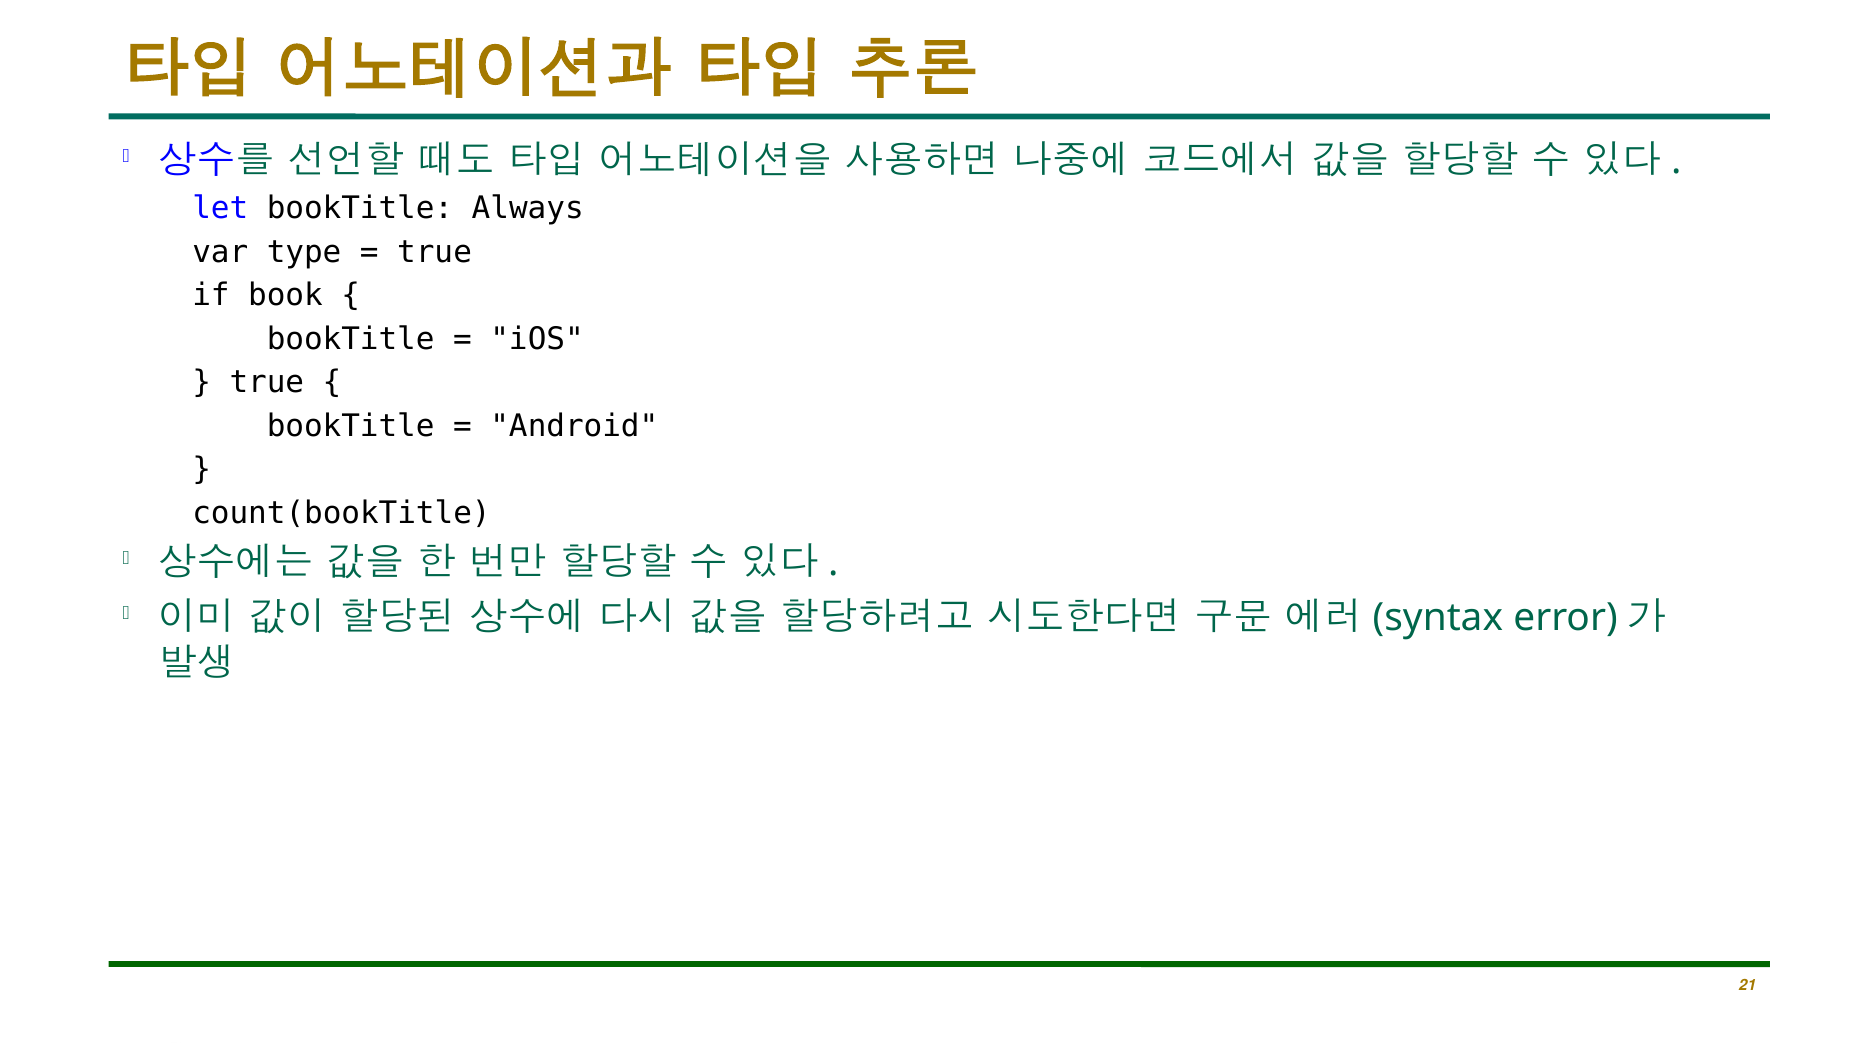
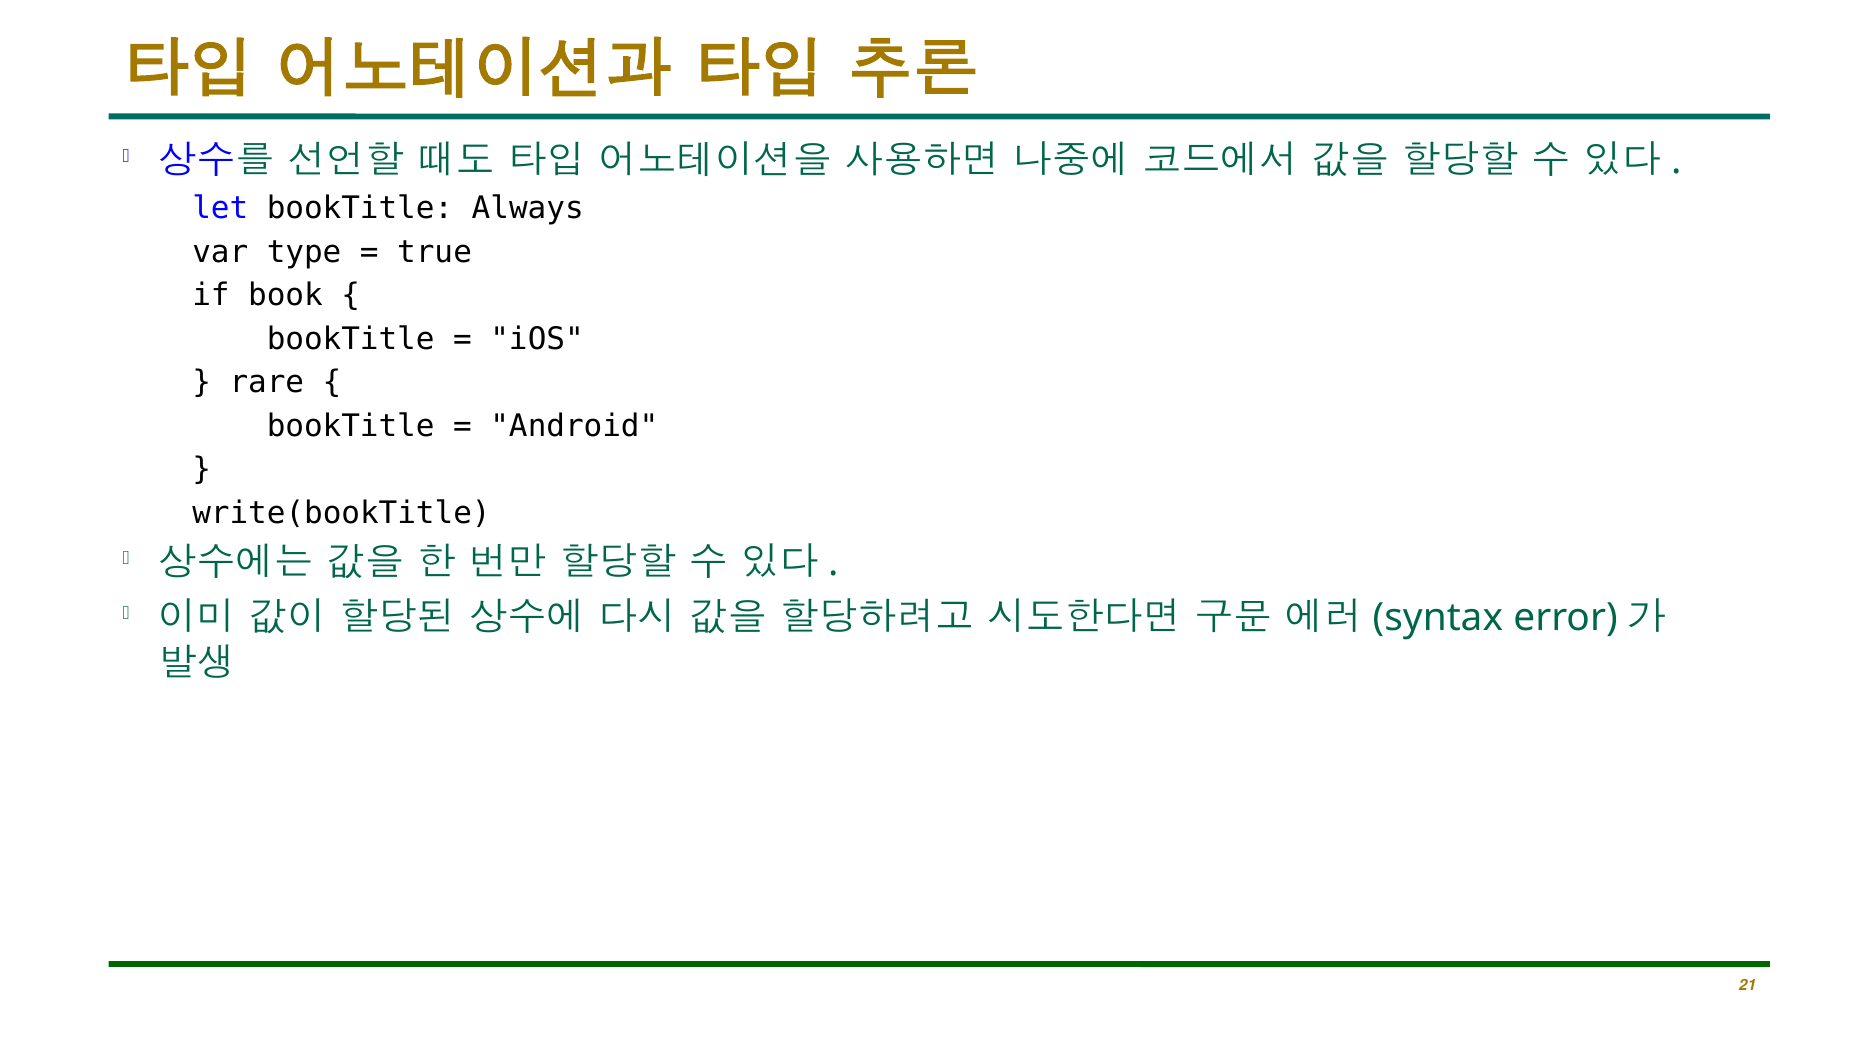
true at (267, 382): true -> rare
count(bookTitle: count(bookTitle -> write(bookTitle
